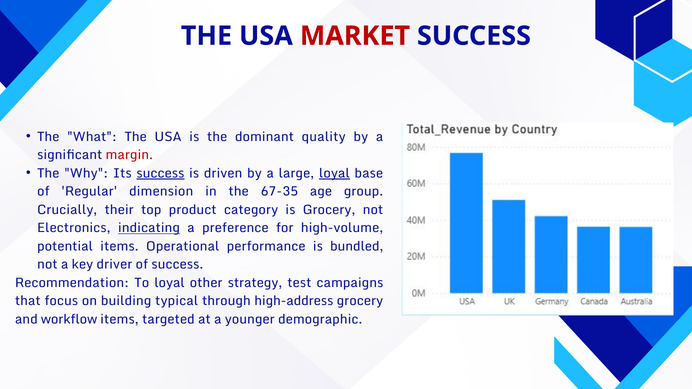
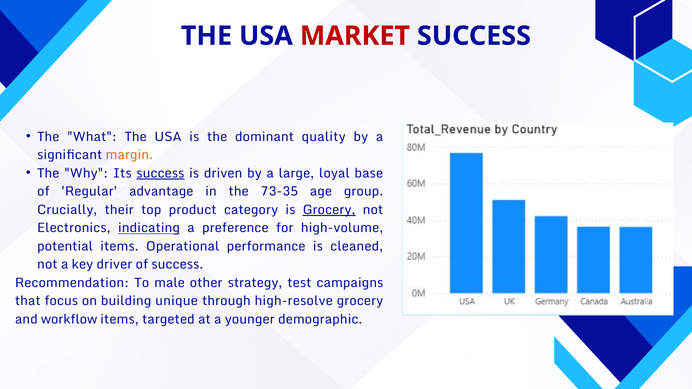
margin colour: red -> orange
loyal at (334, 173) underline: present -> none
dimension: dimension -> advantage
67-35: 67-35 -> 73-35
Grocery at (329, 210) underline: none -> present
bundled: bundled -> cleaned
To loyal: loyal -> male
typical: typical -> unique
high-address: high-address -> high-resolve
